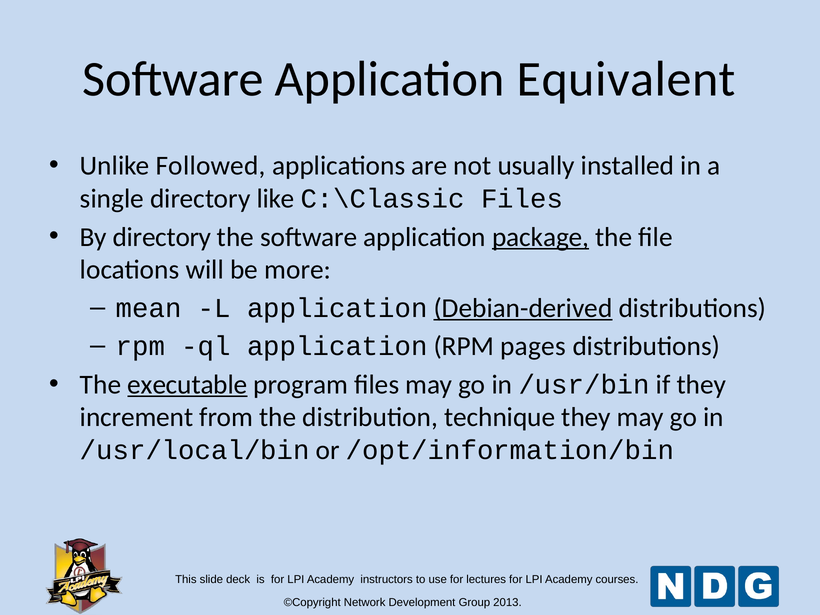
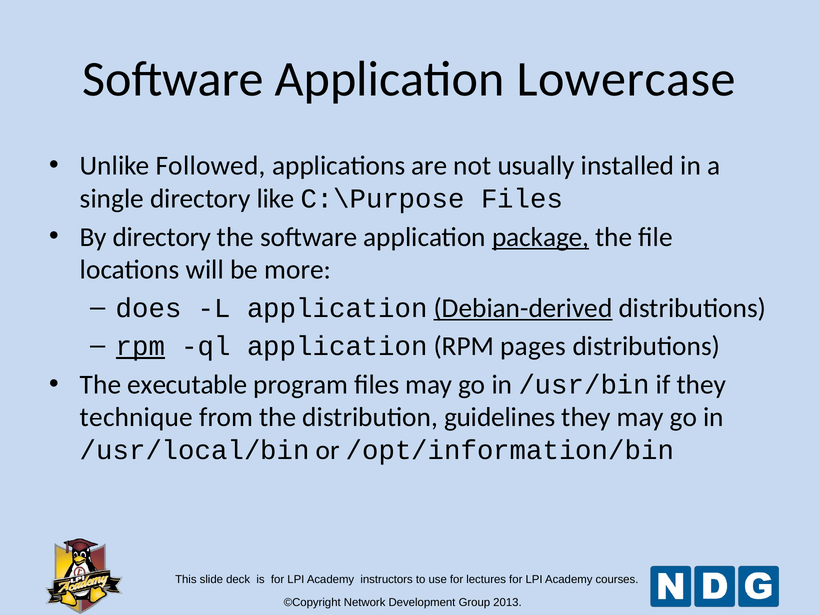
Equivalent: Equivalent -> Lowercase
C:\Classic: C:\Classic -> C:\Purpose
mean: mean -> does
rpm at (140, 346) underline: none -> present
executable underline: present -> none
increment: increment -> technique
technique: technique -> guidelines
